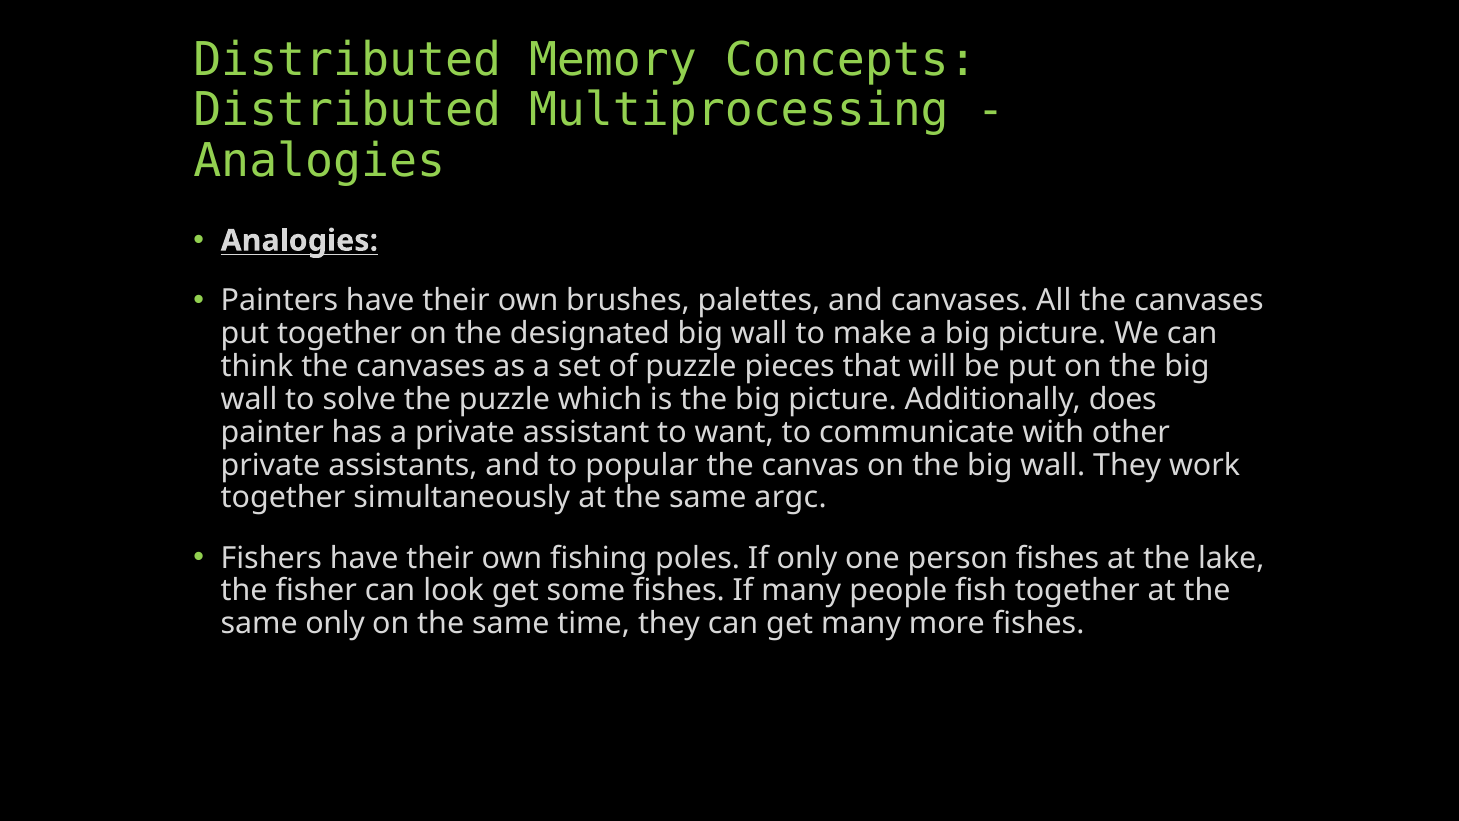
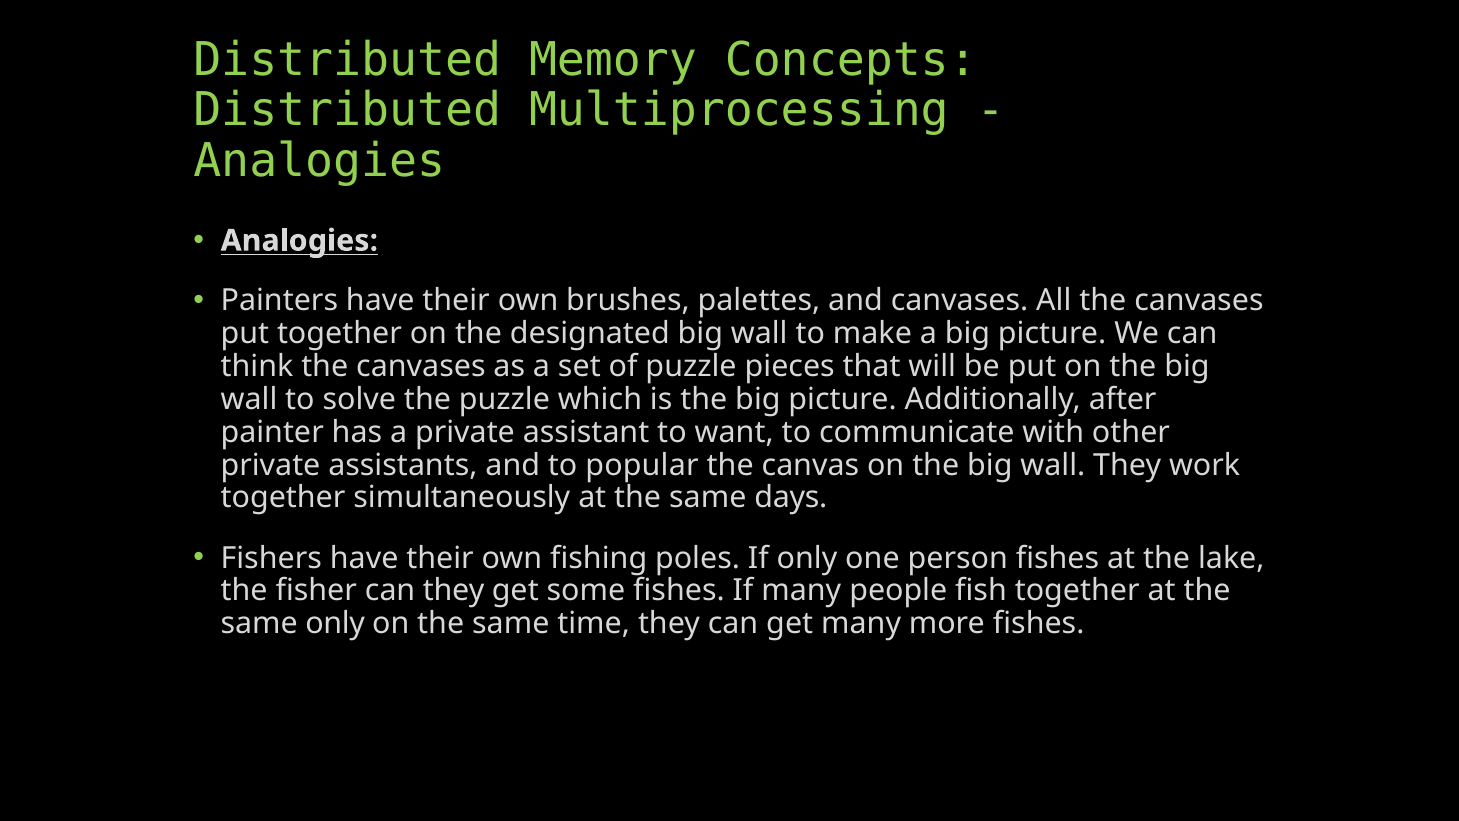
does: does -> after
argc: argc -> days
can look: look -> they
